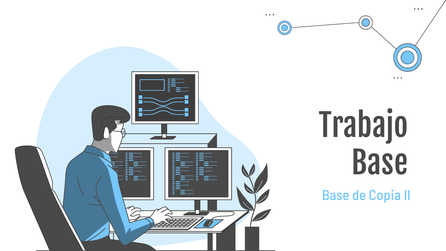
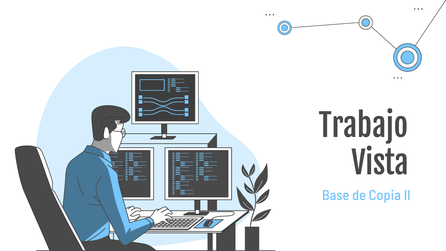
Base at (380, 164): Base -> Vista
